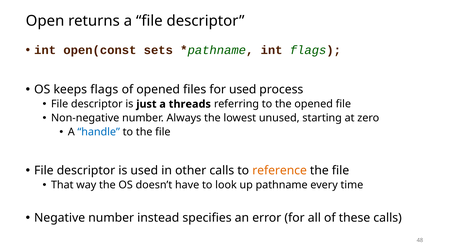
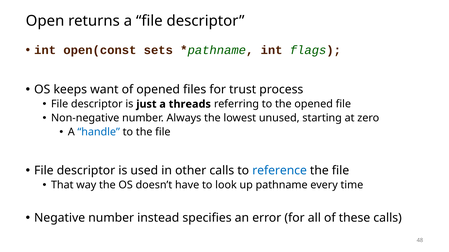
keeps flags: flags -> want
for used: used -> trust
reference colour: orange -> blue
